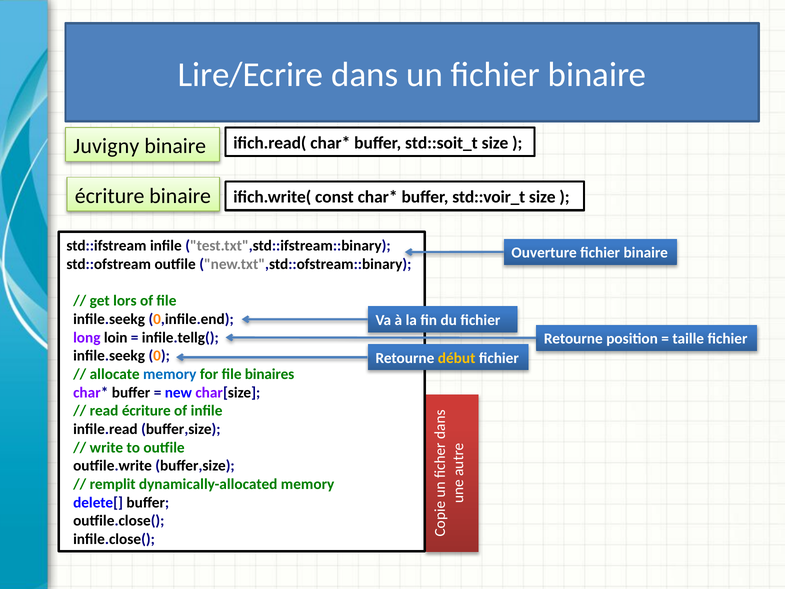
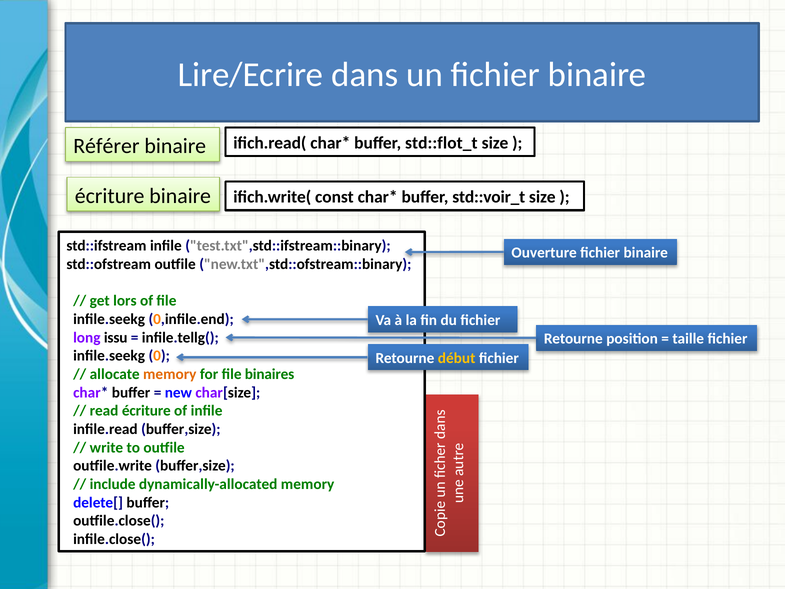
Juvigny: Juvigny -> Référer
std::soit_t: std::soit_t -> std::flot_t
loin: loin -> issu
memory at (170, 374) colour: blue -> orange
remplit: remplit -> include
